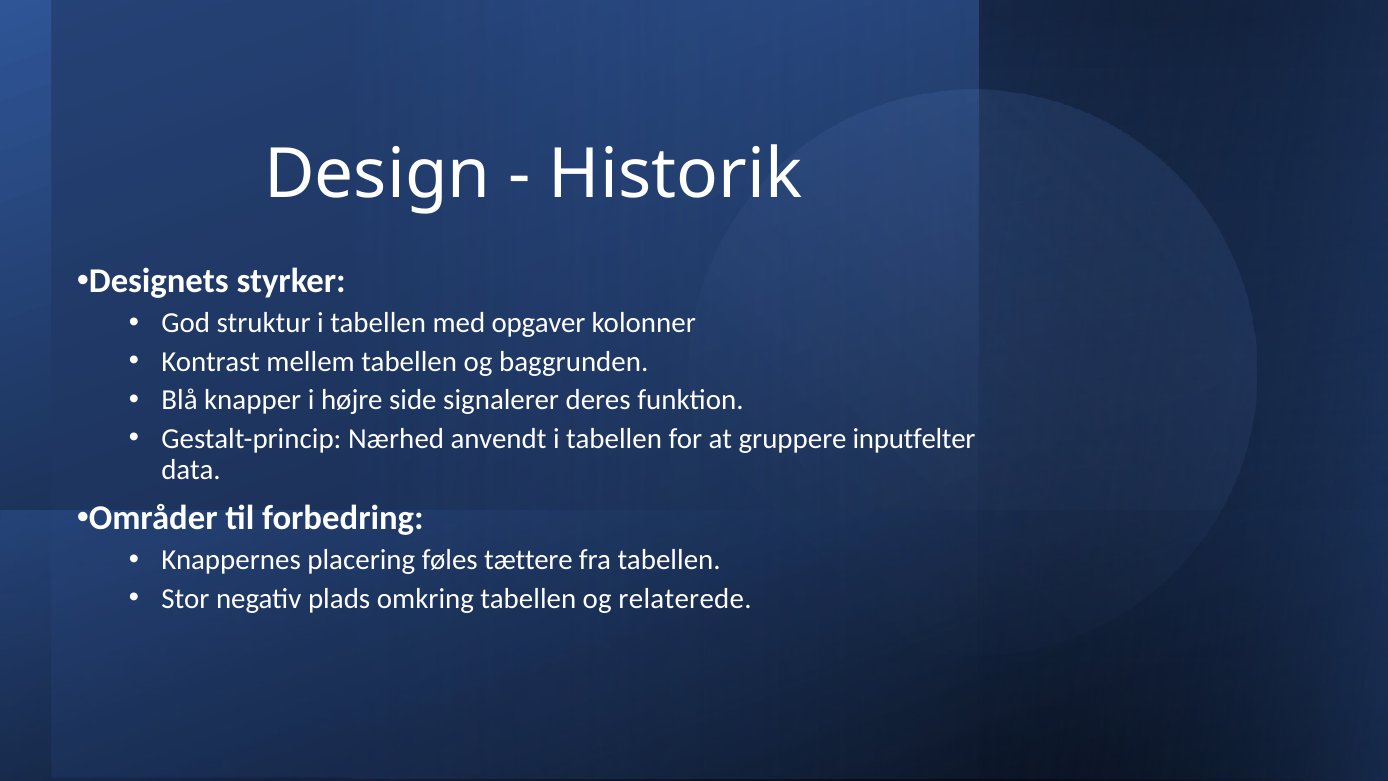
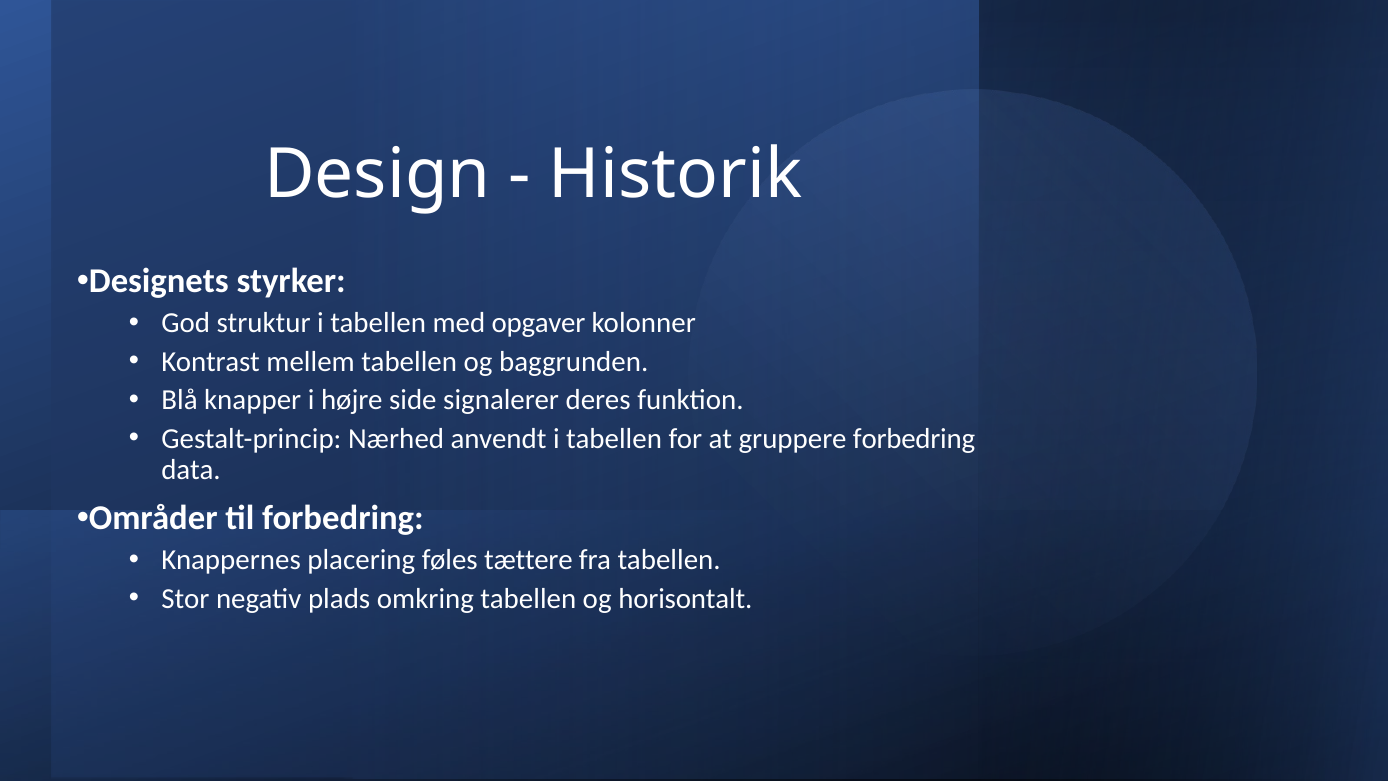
gruppere inputfelter: inputfelter -> forbedring
relaterede: relaterede -> horisontalt
